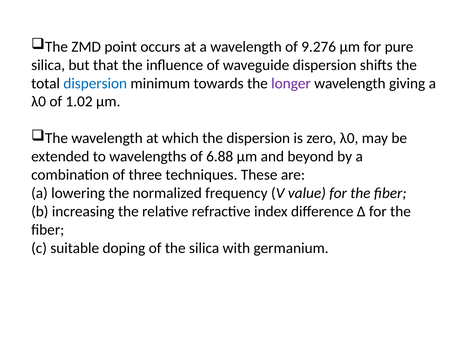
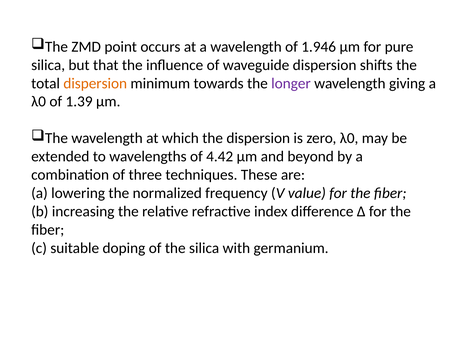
9.276: 9.276 -> 1.946
dispersion at (95, 83) colour: blue -> orange
1.02: 1.02 -> 1.39
6.88: 6.88 -> 4.42
